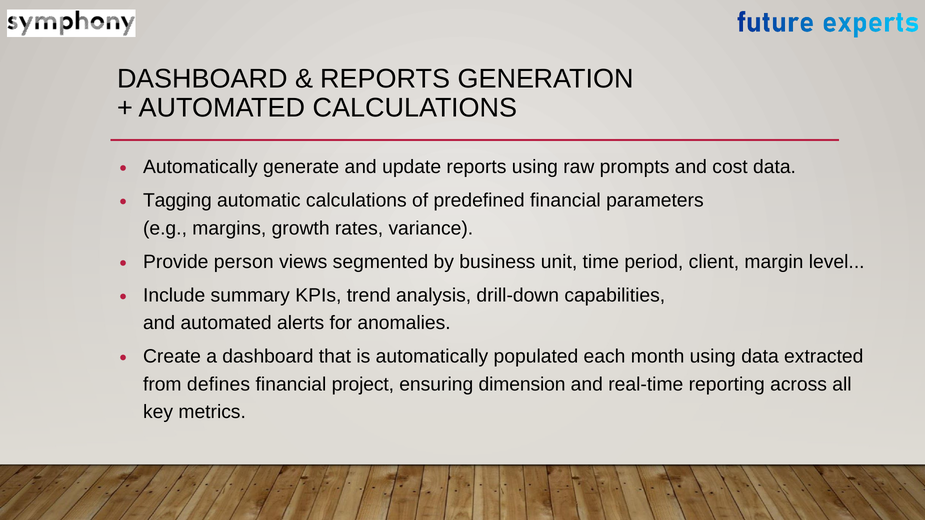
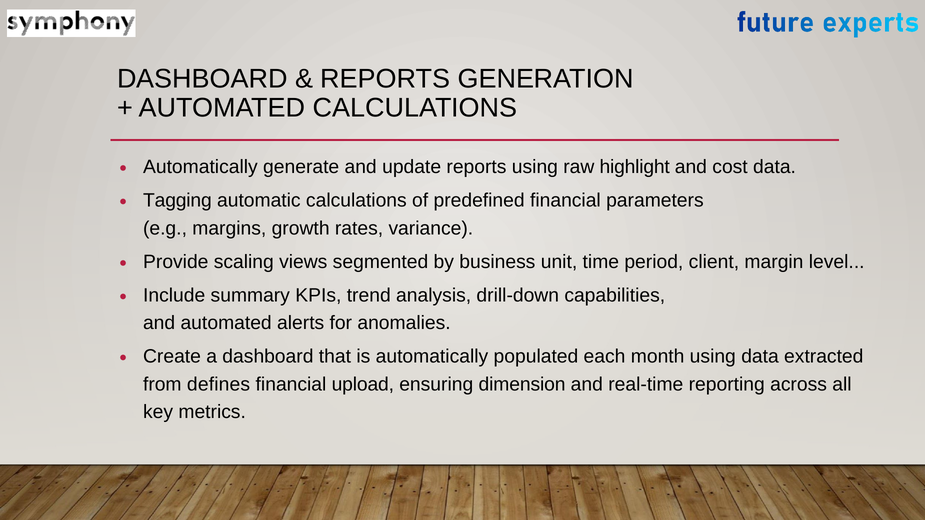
prompts: prompts -> highlight
person: person -> scaling
project: project -> upload
